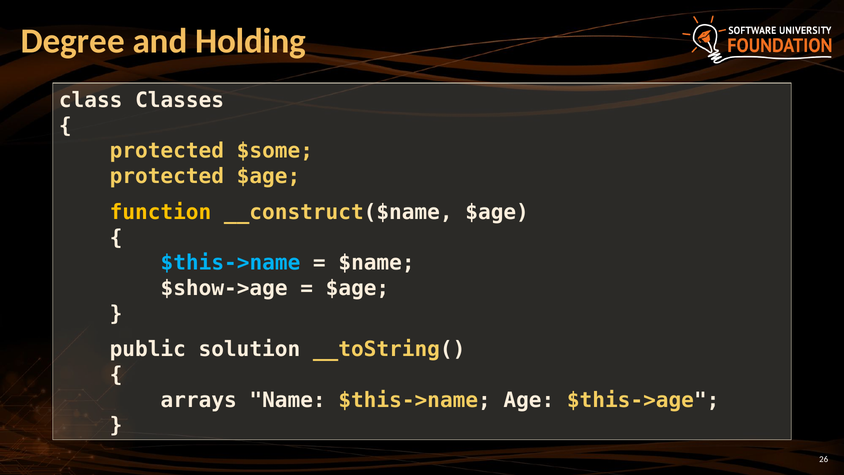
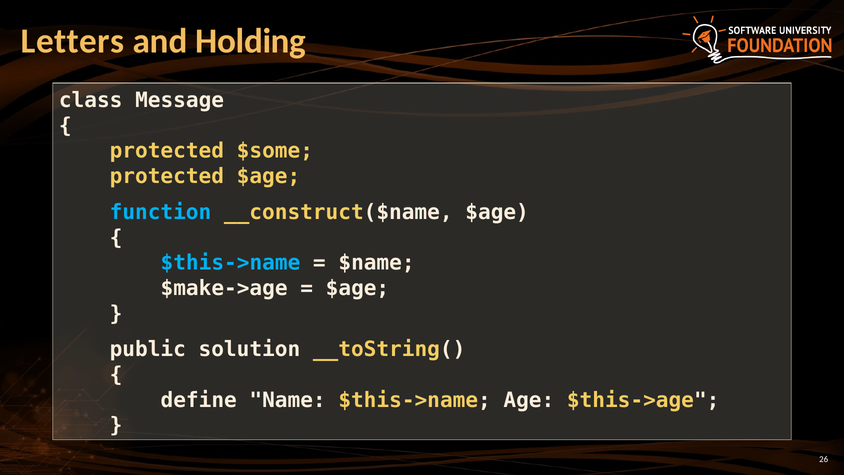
Degree: Degree -> Letters
Classes: Classes -> Message
function colour: yellow -> light blue
$show->age: $show->age -> $make->age
arrays: arrays -> define
